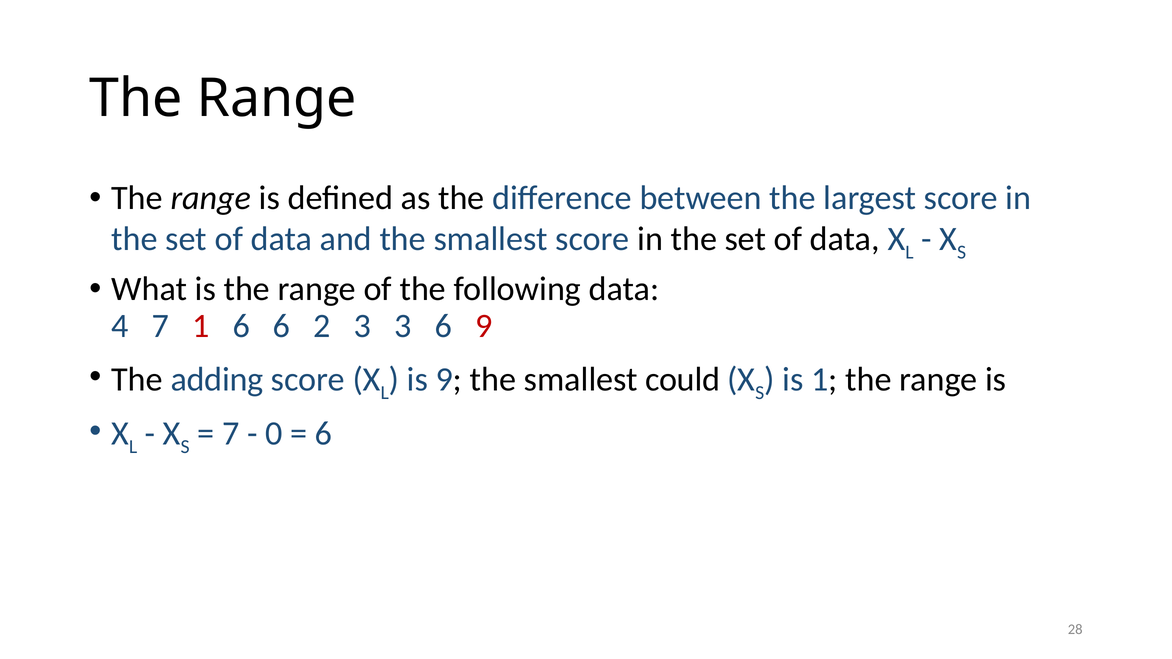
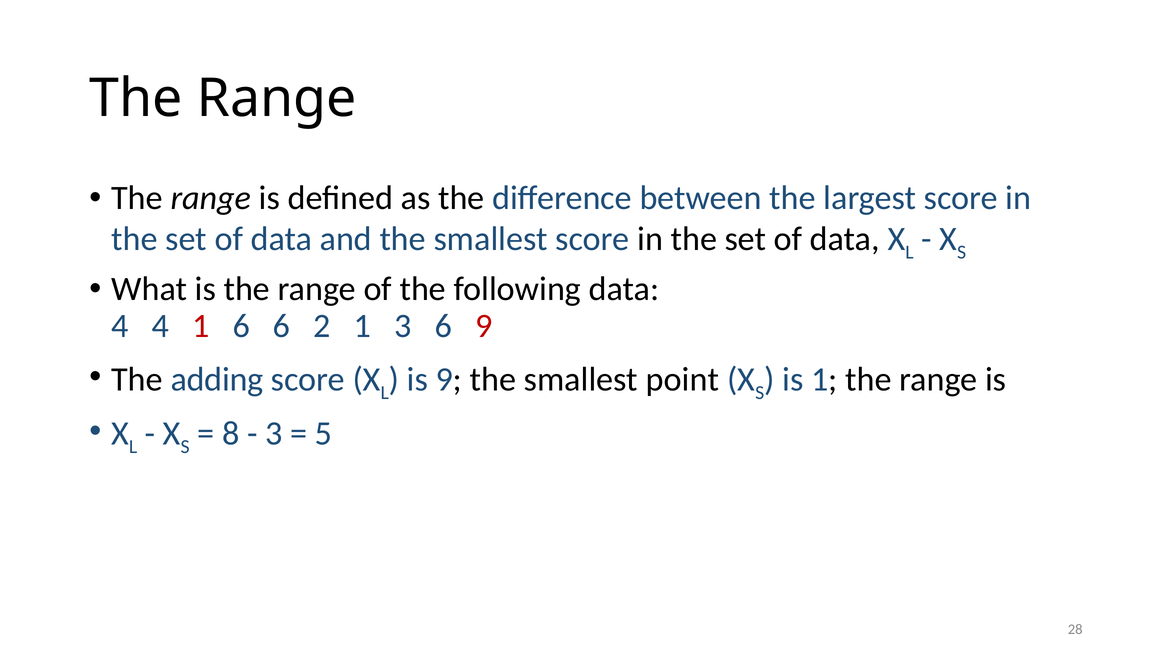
4 7: 7 -> 4
2 3: 3 -> 1
could: could -> point
7 at (231, 434): 7 -> 8
0 at (274, 434): 0 -> 3
6 at (324, 434): 6 -> 5
